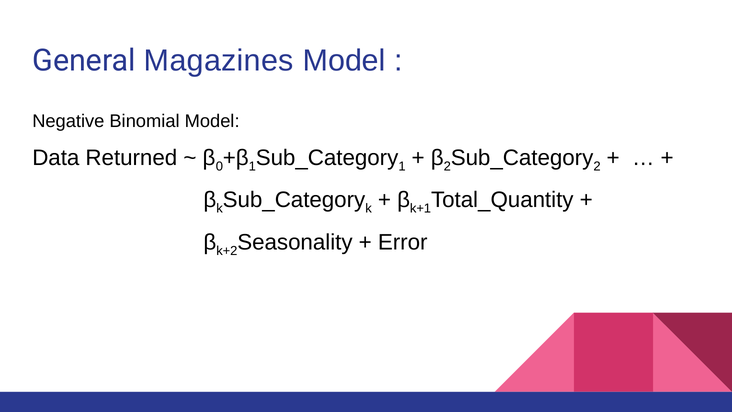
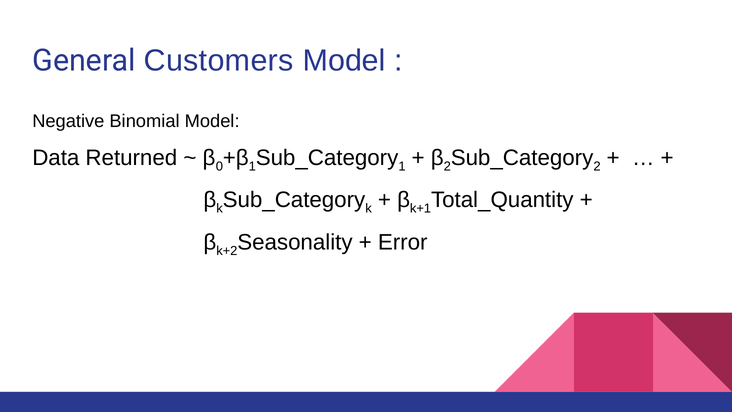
Magazines: Magazines -> Customers
